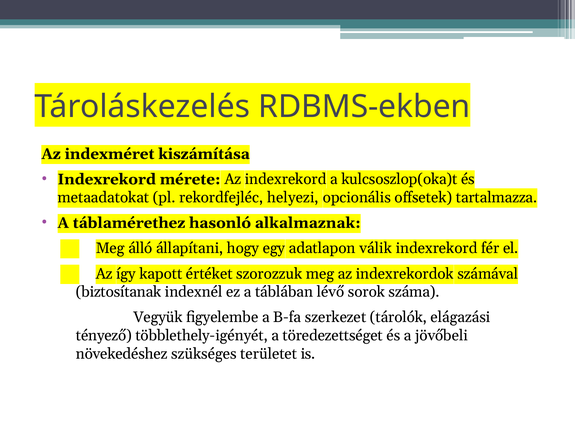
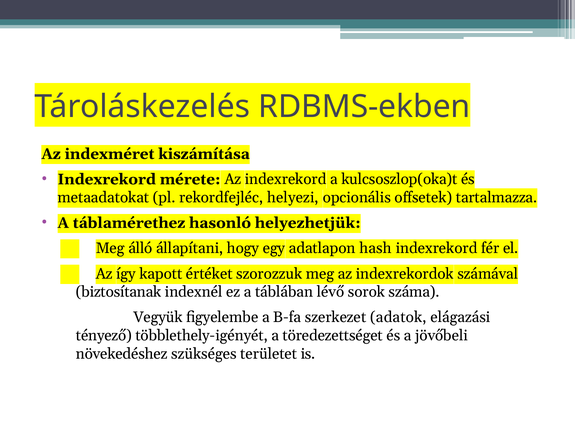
alkalmaznak: alkalmaznak -> helyezhetjük
válik: válik -> hash
tárolók: tárolók -> adatok
